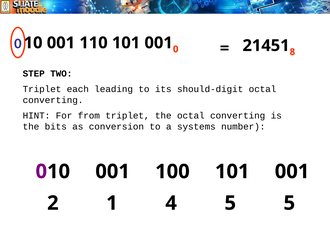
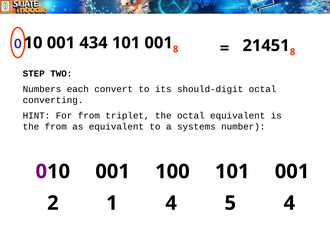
110: 110 -> 434
001 0: 0 -> 8
Triplet at (42, 89): Triplet -> Numbers
leading: leading -> convert
the octal converting: converting -> equivalent
the bits: bits -> from
as conversion: conversion -> equivalent
1 5: 5 -> 4
